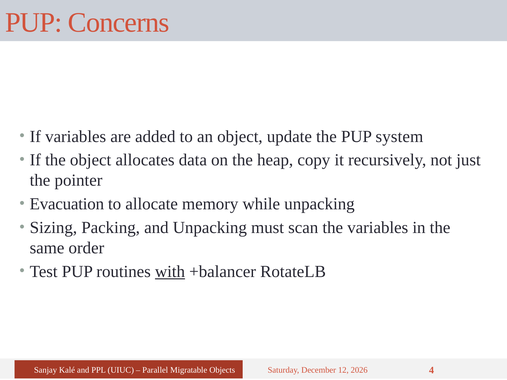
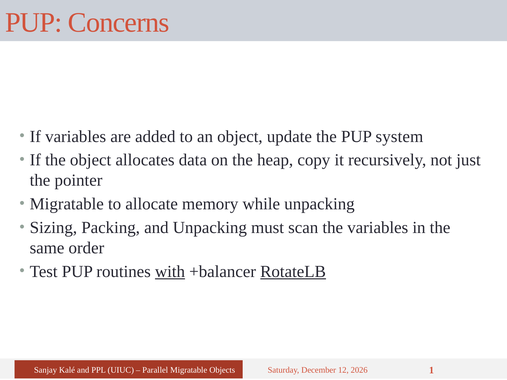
Evacuation at (67, 204): Evacuation -> Migratable
RotateLB underline: none -> present
4: 4 -> 1
